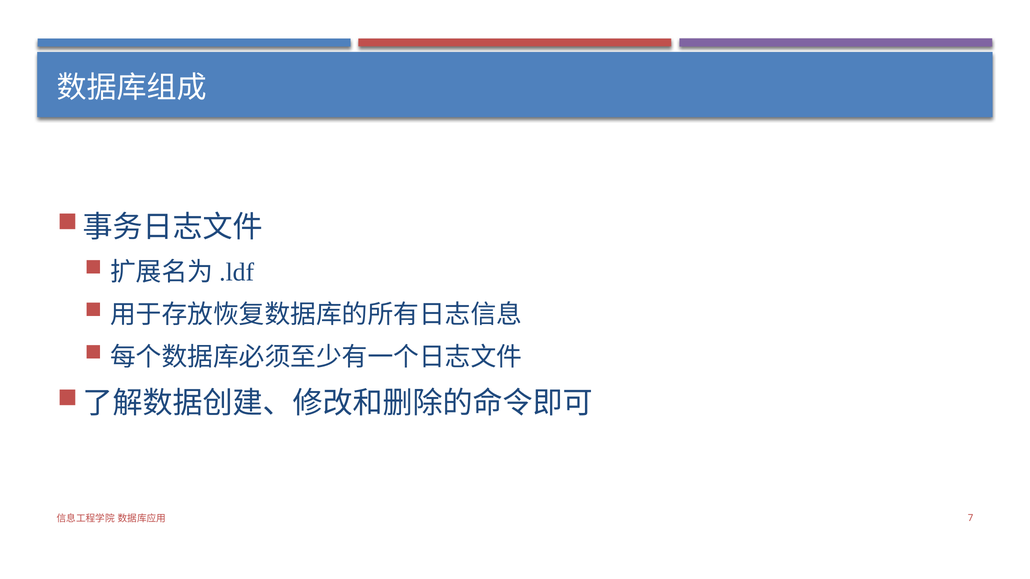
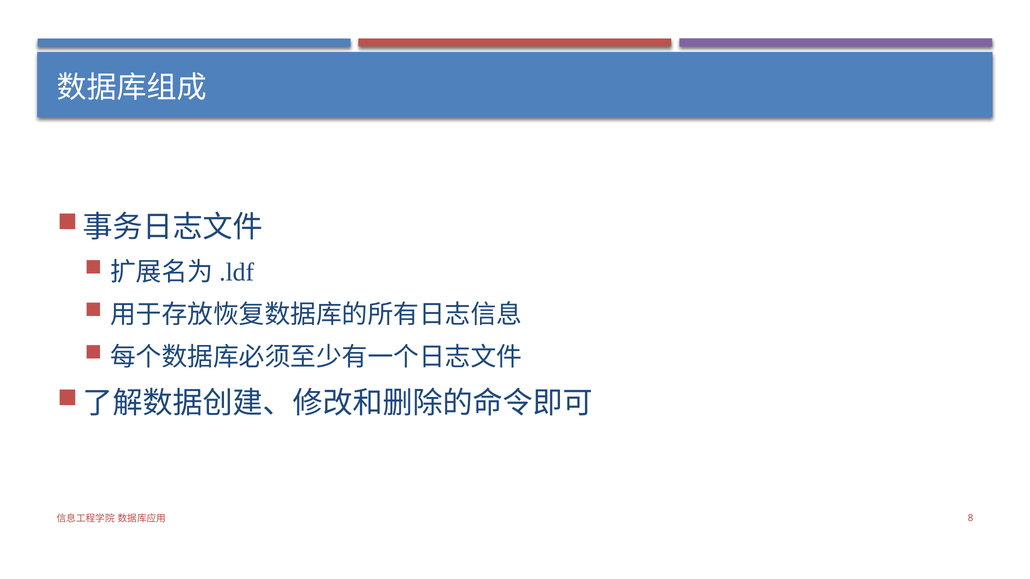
7: 7 -> 8
